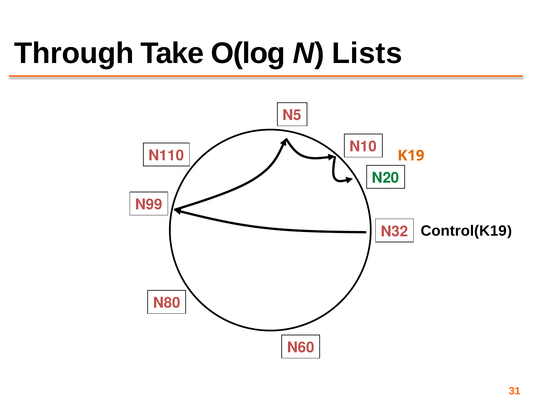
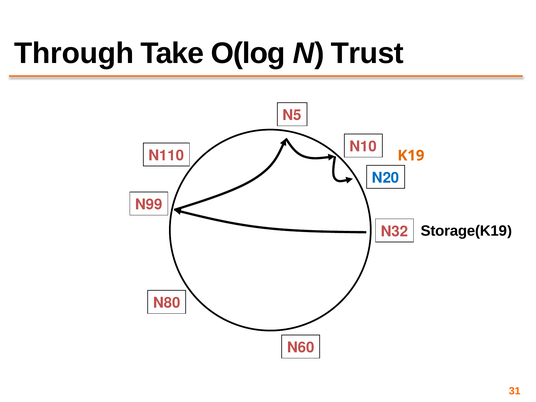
Lists: Lists -> Trust
N20 colour: green -> blue
Control(K19: Control(K19 -> Storage(K19
